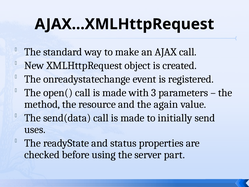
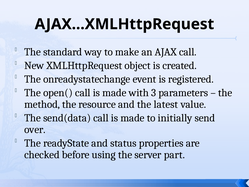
again: again -> latest
uses: uses -> over
